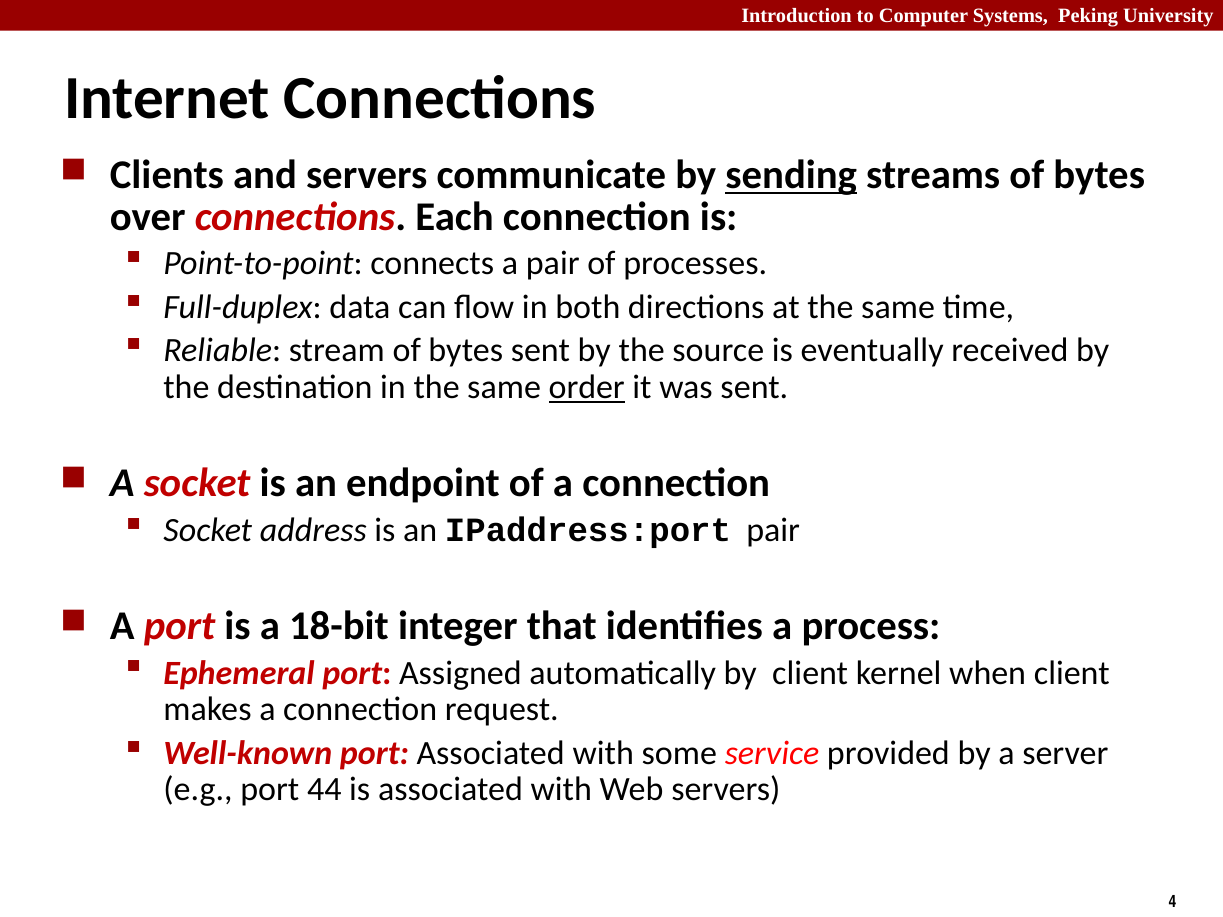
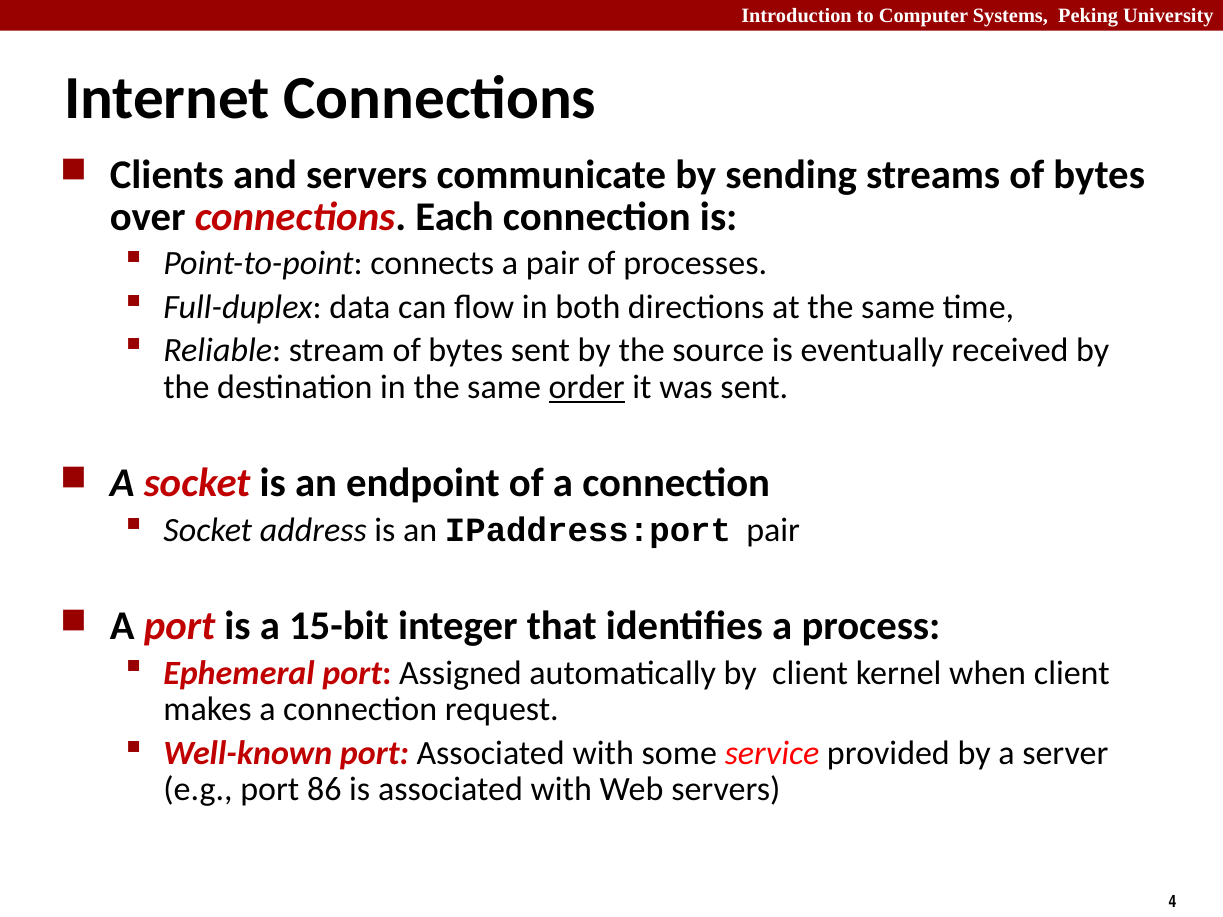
sending underline: present -> none
18-bit: 18-bit -> 15-bit
44: 44 -> 86
